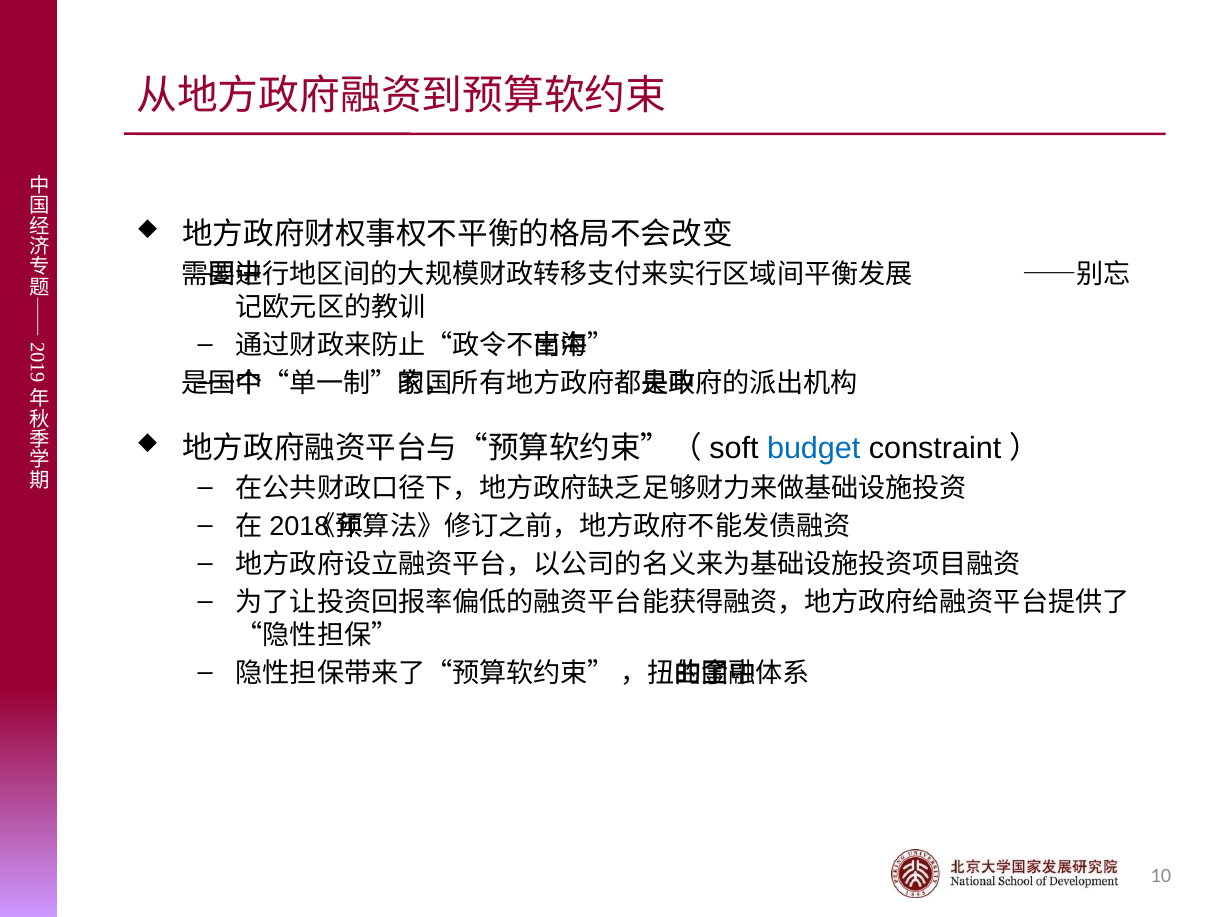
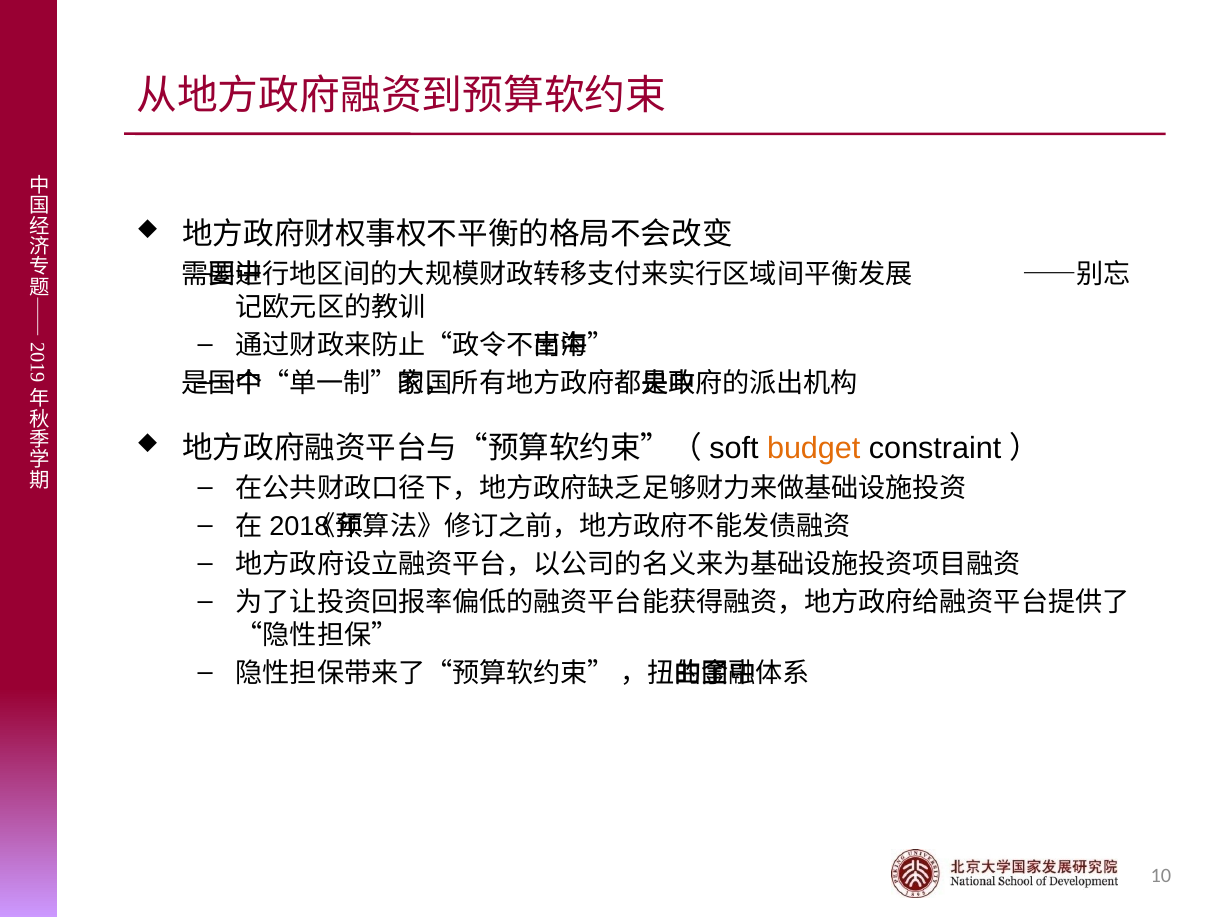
budget colour: blue -> orange
